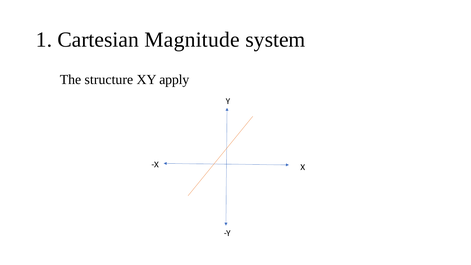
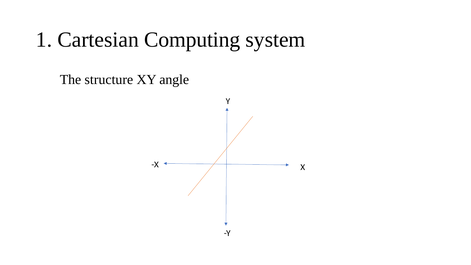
Magnitude: Magnitude -> Computing
apply: apply -> angle
